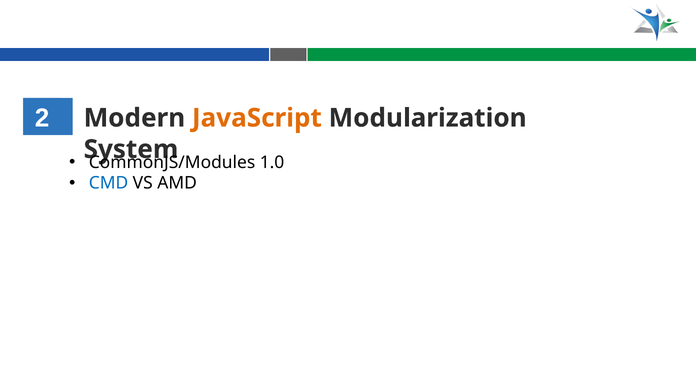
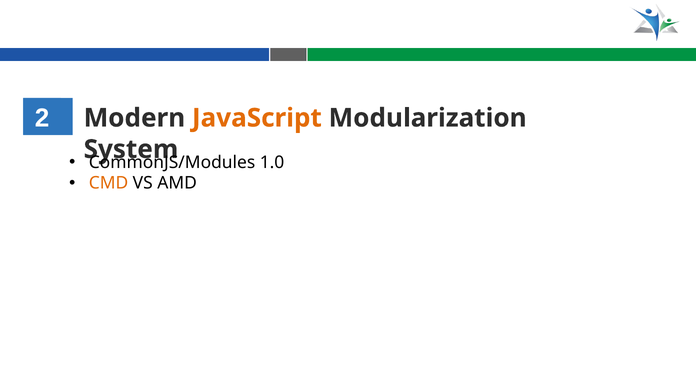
CMD colour: blue -> orange
